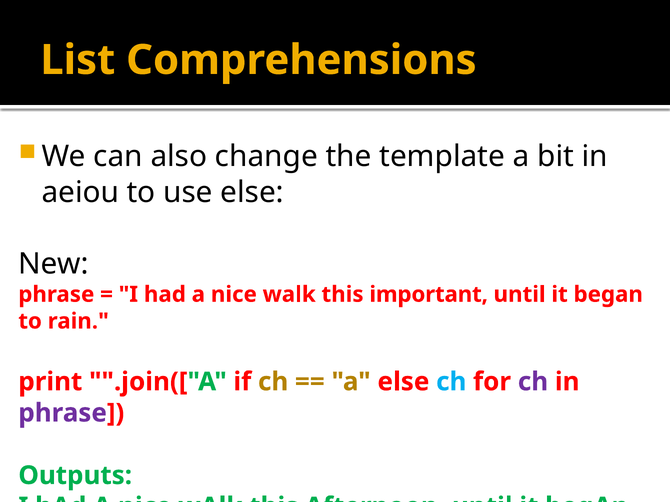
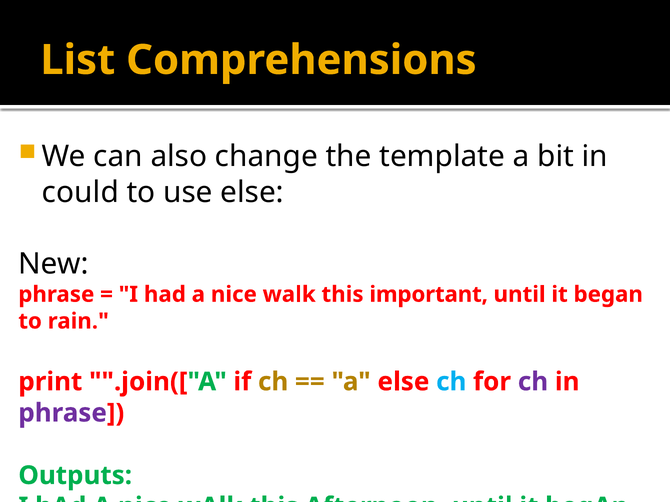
aeiou: aeiou -> could
